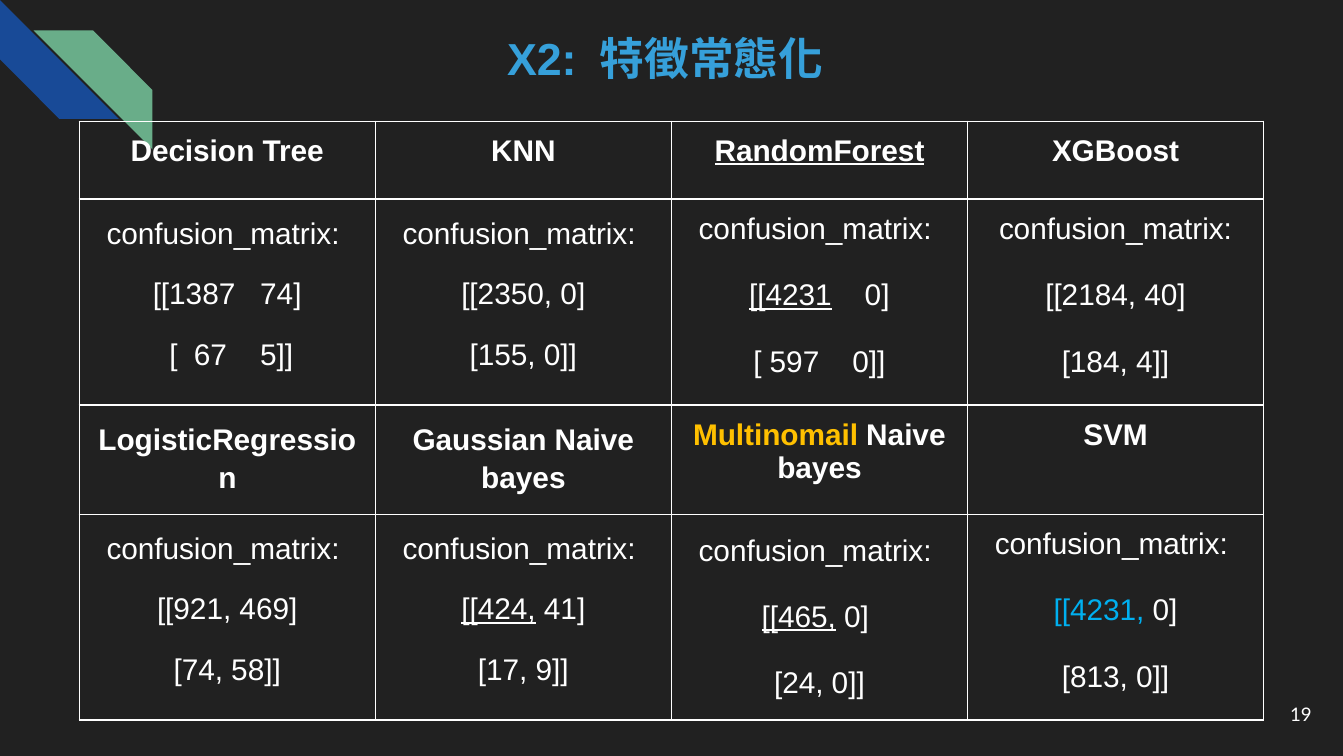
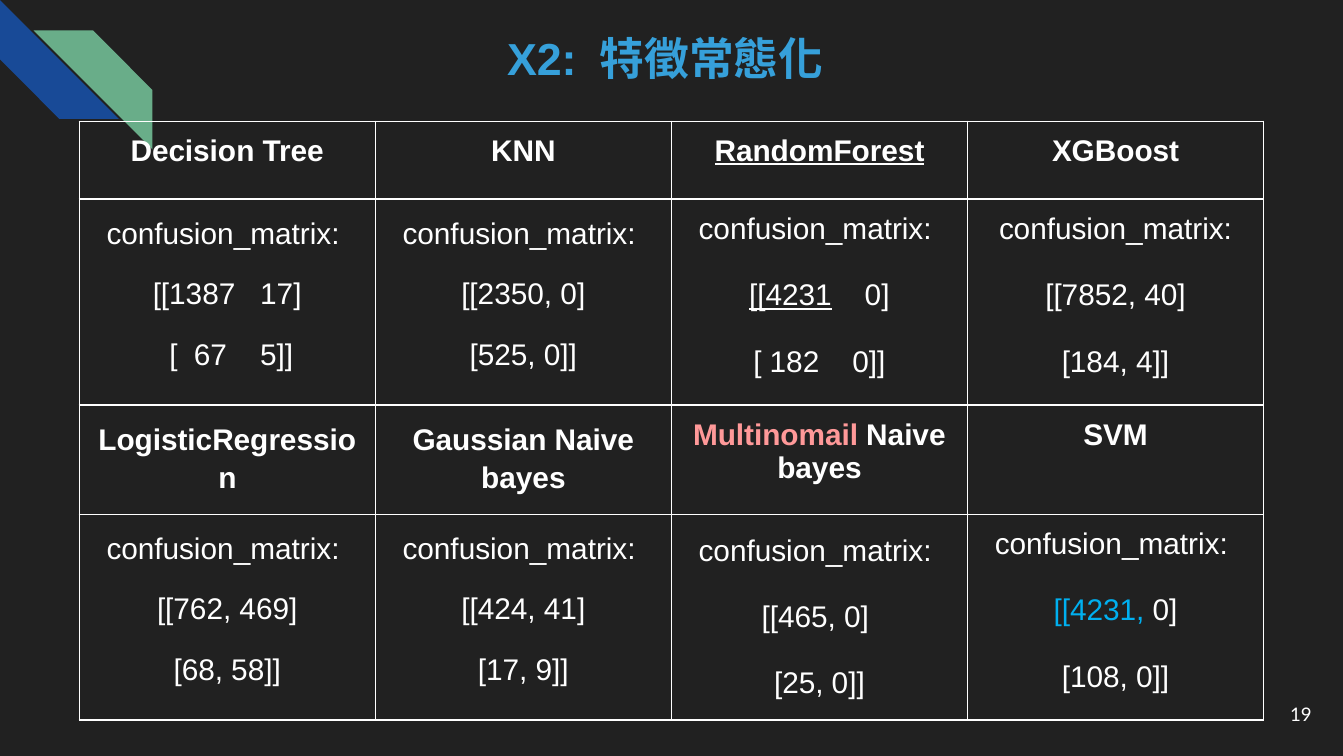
1387 74: 74 -> 17
2184: 2184 -> 7852
155: 155 -> 525
597: 597 -> 182
Multinomail colour: yellow -> pink
921: 921 -> 762
424 underline: present -> none
465 underline: present -> none
74 at (198, 670): 74 -> 68
813: 813 -> 108
24: 24 -> 25
